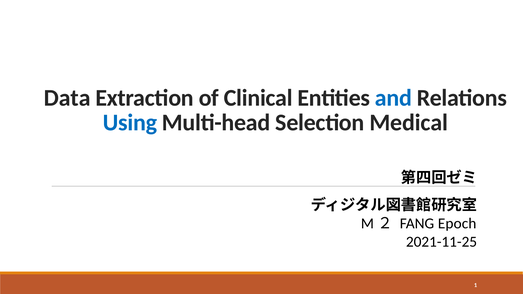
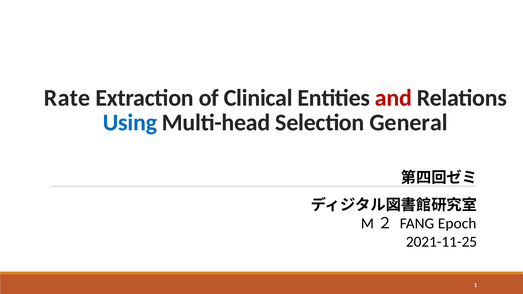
Data: Data -> Rate
and colour: blue -> red
Medical: Medical -> General
